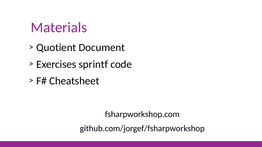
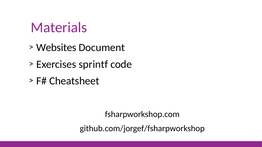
Quotient: Quotient -> Websites
